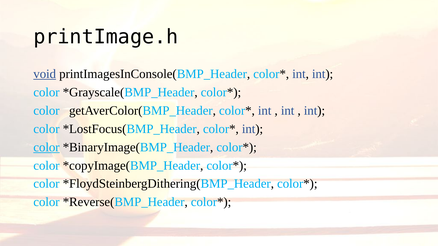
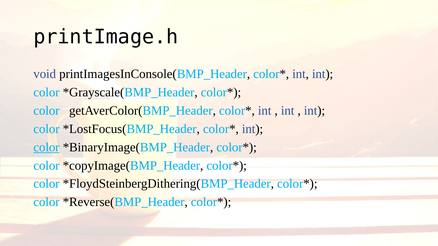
void underline: present -> none
